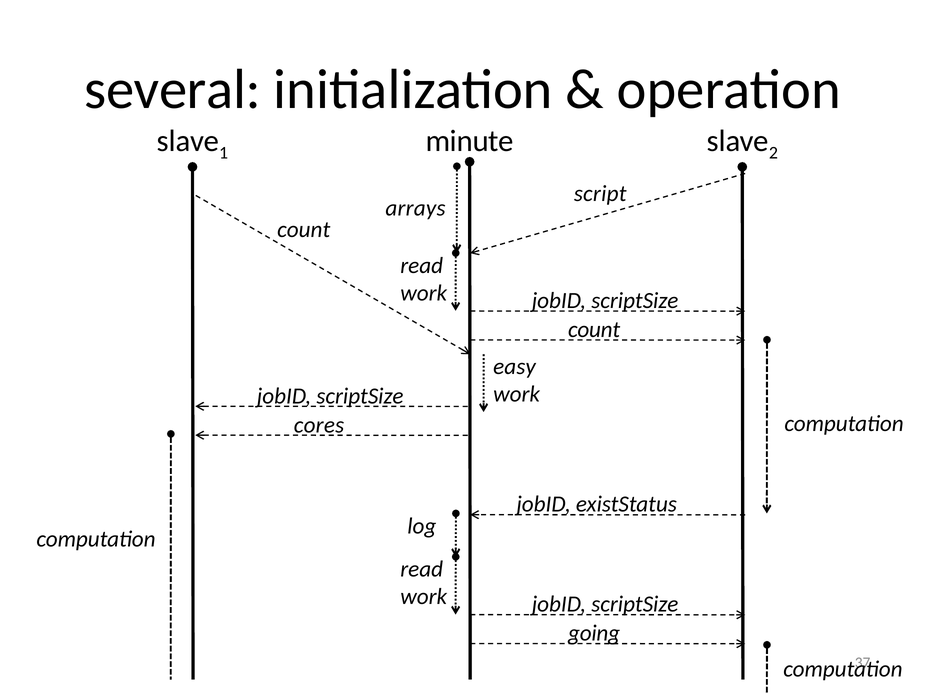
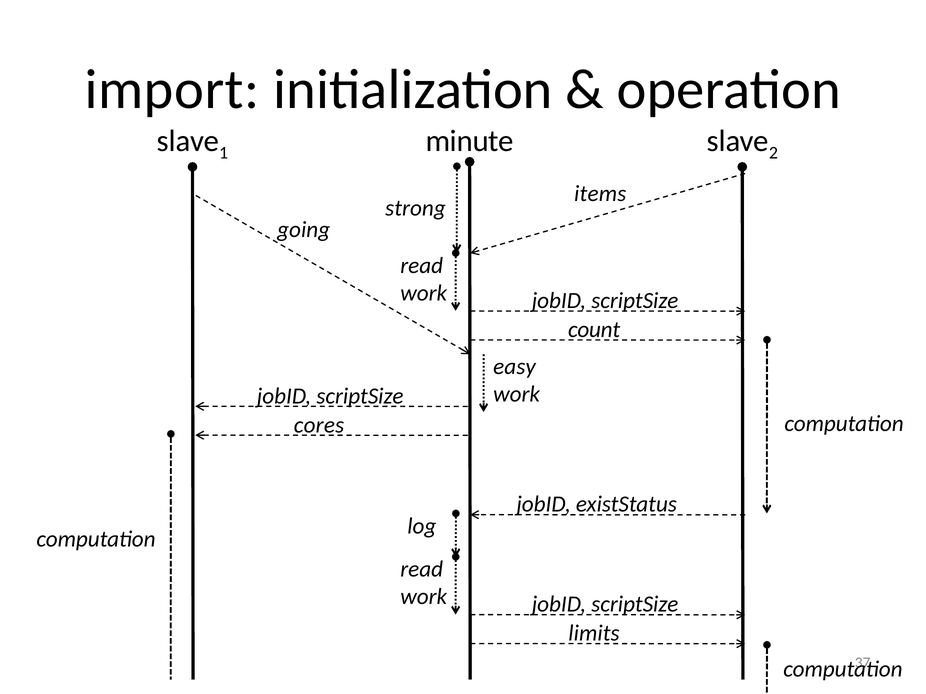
several: several -> import
script: script -> items
arrays: arrays -> strong
count at (304, 230): count -> going
going: going -> limits
